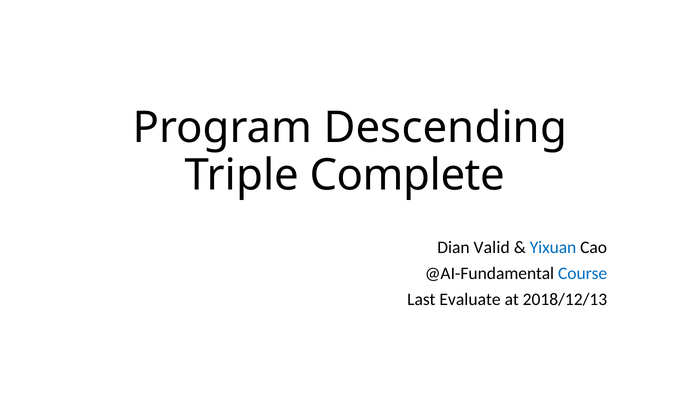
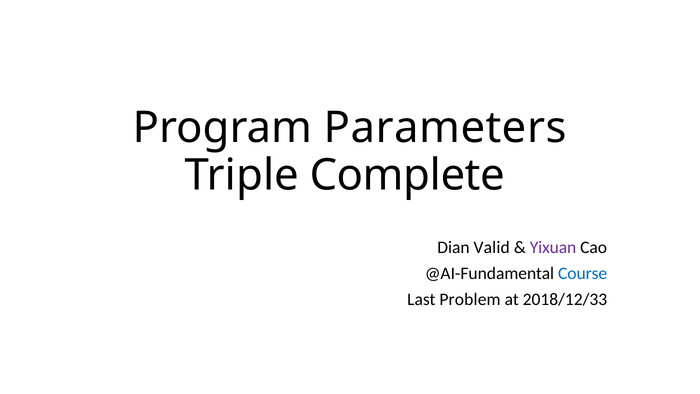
Descending: Descending -> Parameters
Yixuan colour: blue -> purple
Evaluate: Evaluate -> Problem
2018/12/13: 2018/12/13 -> 2018/12/33
